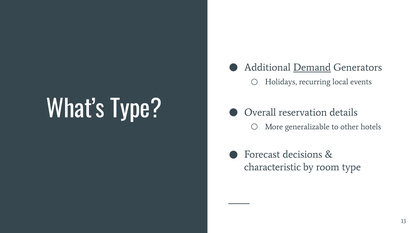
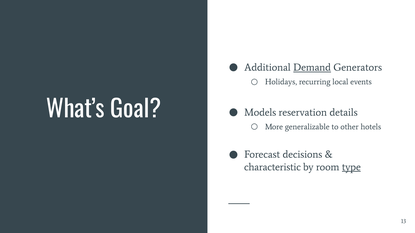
What’s Type: Type -> Goal
Overall: Overall -> Models
type at (351, 167) underline: none -> present
